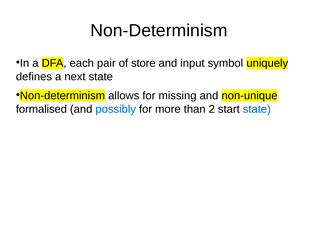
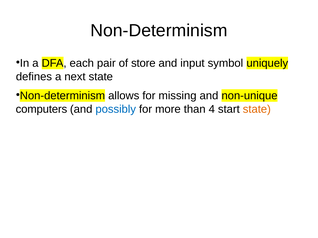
formalised: formalised -> computers
2: 2 -> 4
state at (257, 109) colour: blue -> orange
